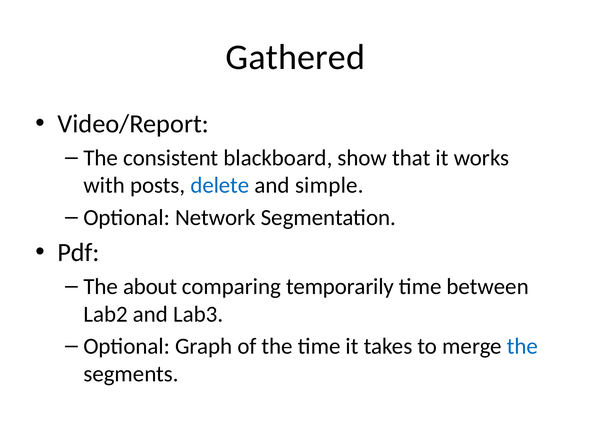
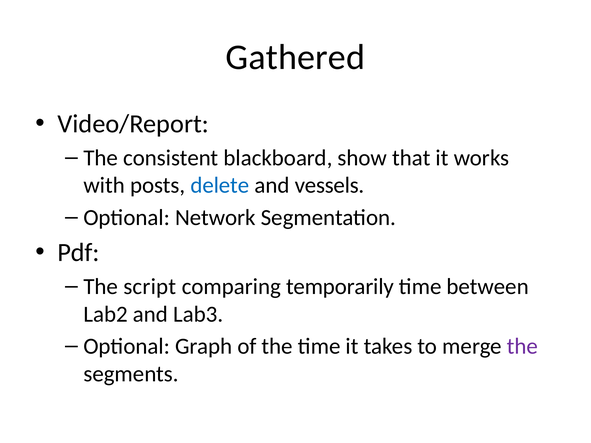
simple: simple -> vessels
about: about -> script
the at (522, 347) colour: blue -> purple
